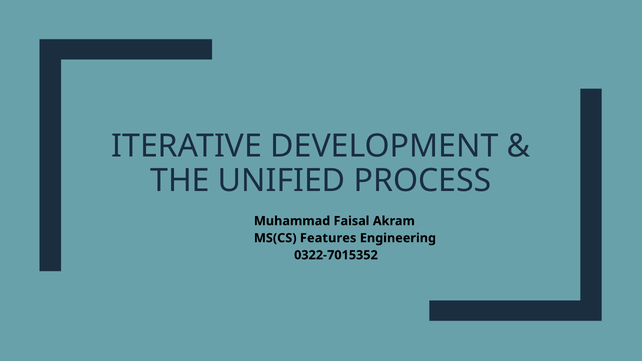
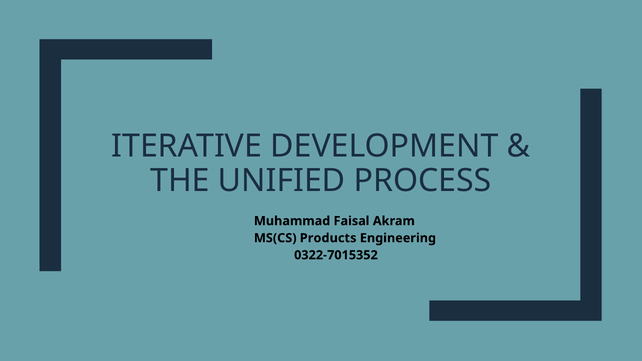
Features: Features -> Products
